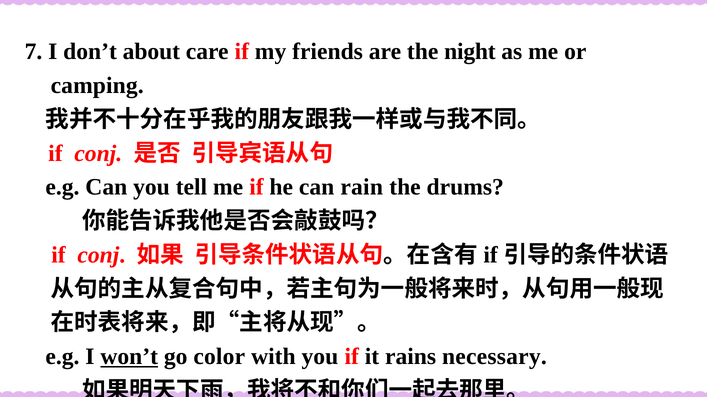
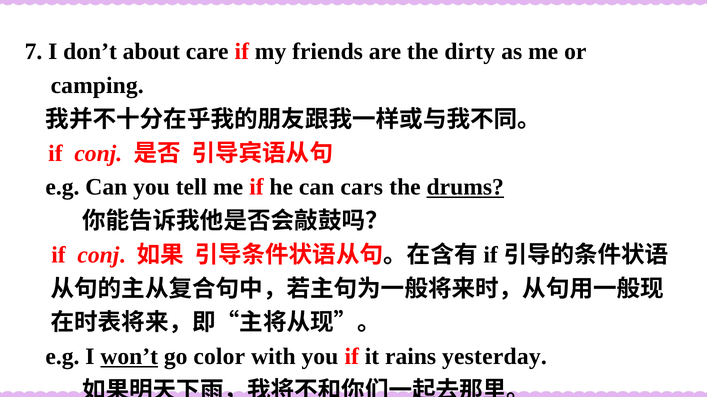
night: night -> dirty
rain: rain -> cars
drums underline: none -> present
necessary: necessary -> yesterday
